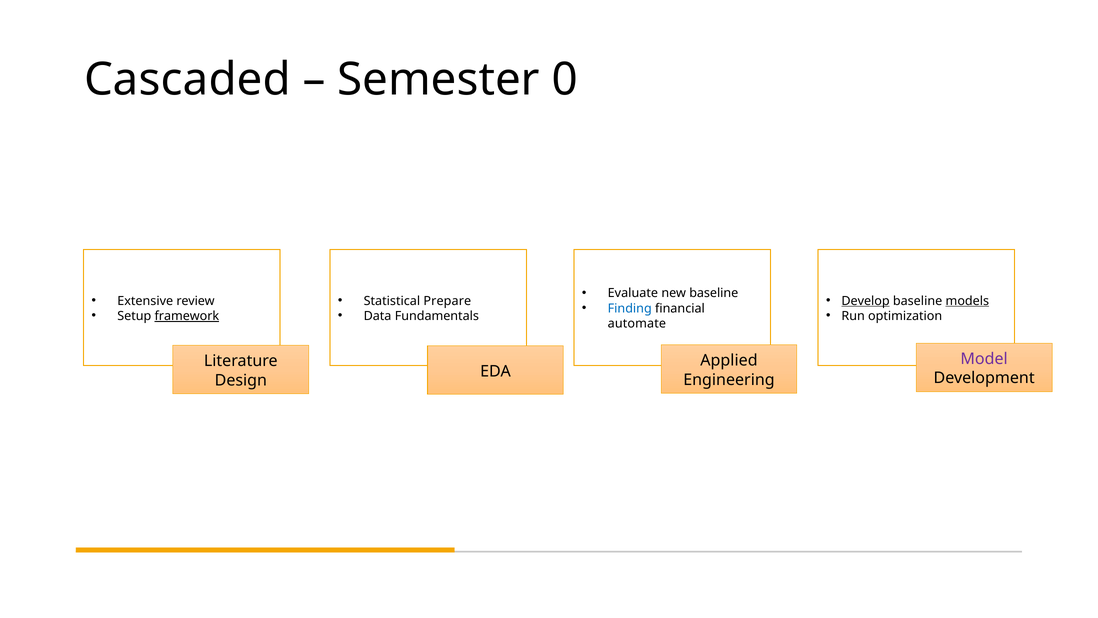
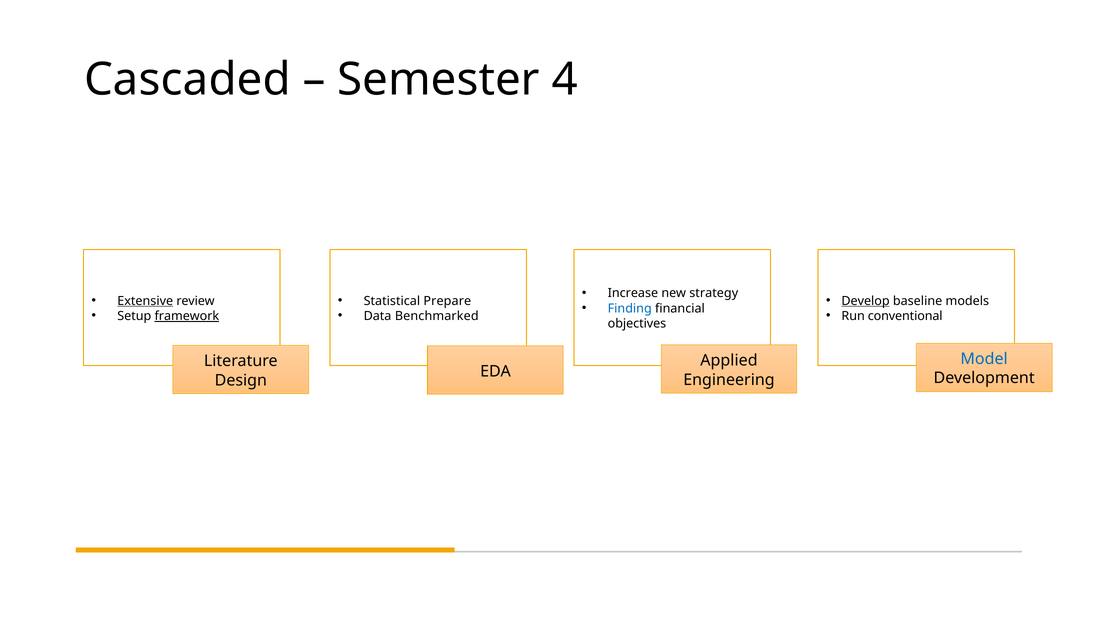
0: 0 -> 4
Evaluate: Evaluate -> Increase
new baseline: baseline -> strategy
Extensive underline: none -> present
models underline: present -> none
Fundamentals: Fundamentals -> Benchmarked
optimization: optimization -> conventional
automate: automate -> objectives
Model colour: purple -> blue
